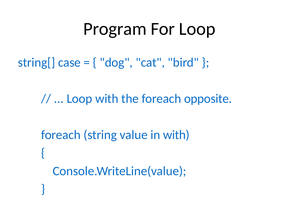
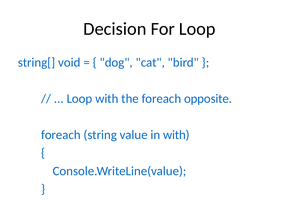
Program: Program -> Decision
case: case -> void
